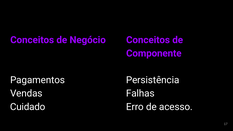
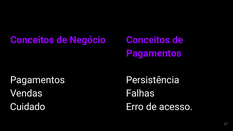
Componente at (154, 53): Componente -> Pagamentos
